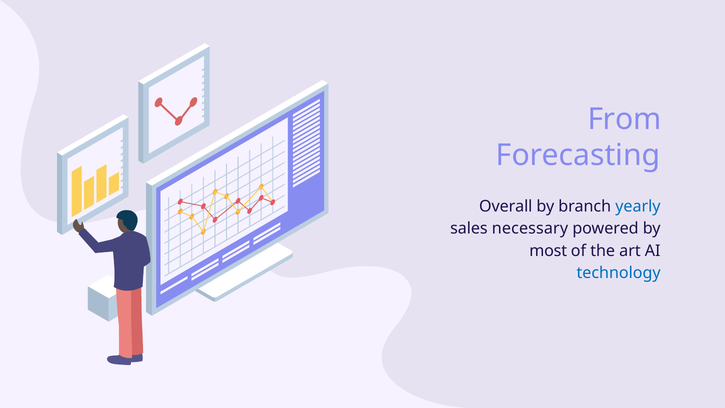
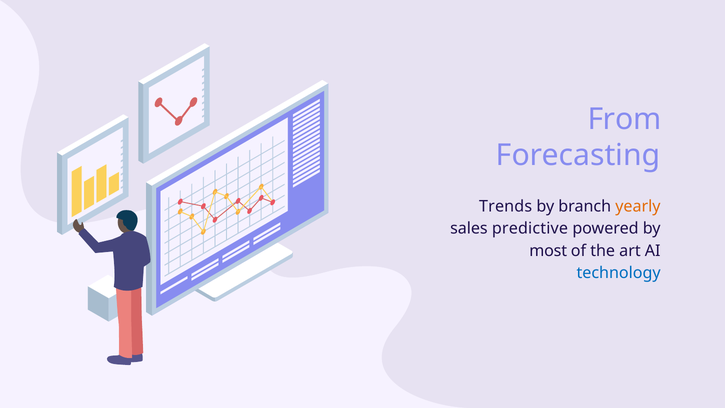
Overall: Overall -> Trends
yearly colour: blue -> orange
necessary: necessary -> predictive
